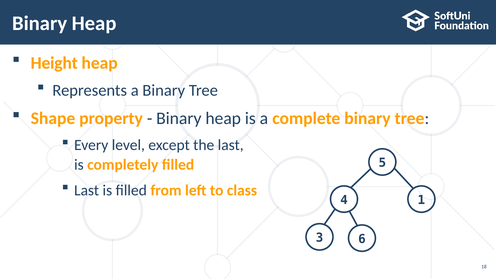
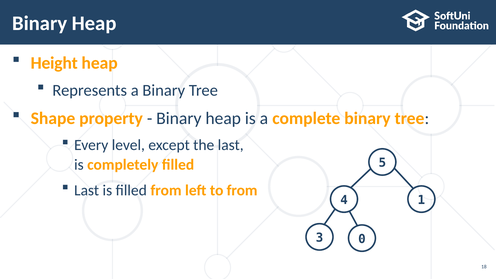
to class: class -> from
6: 6 -> 0
